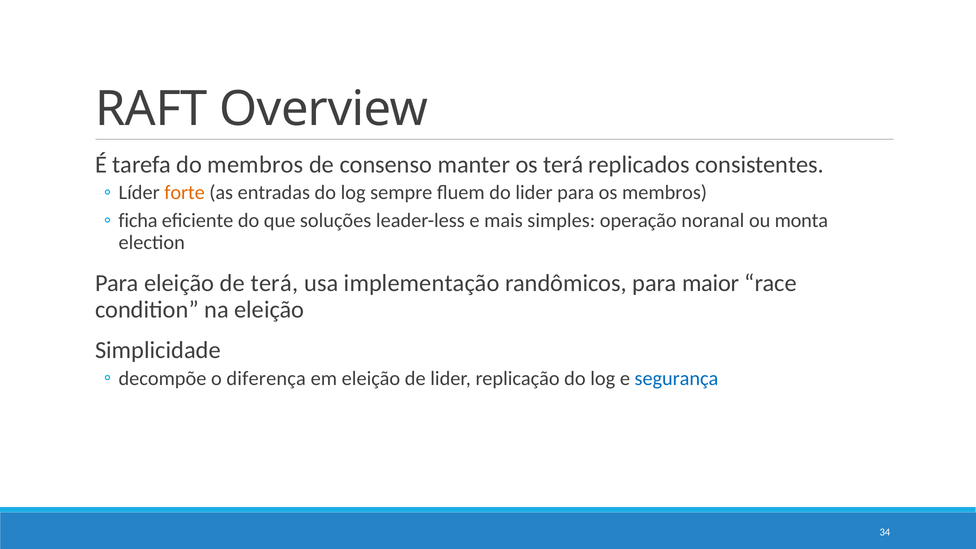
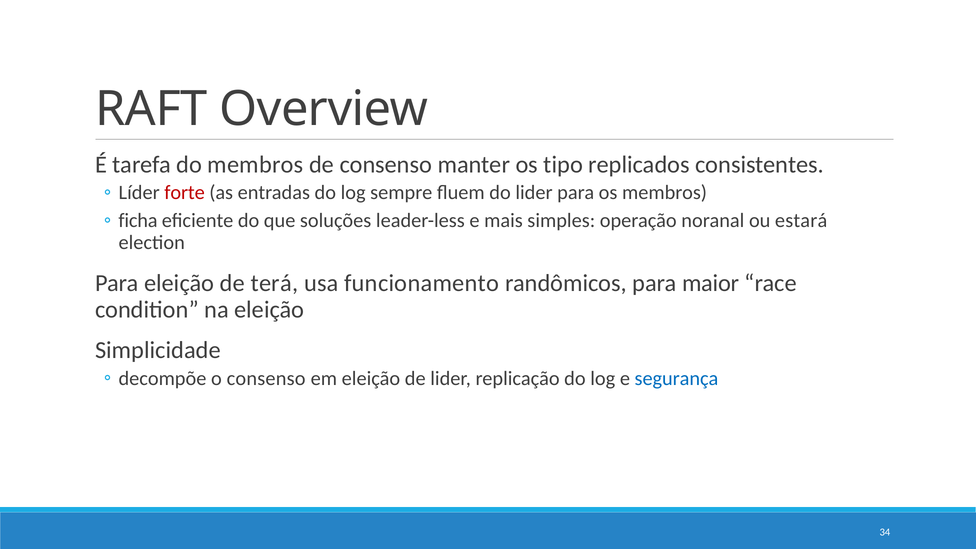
os terá: terá -> tipo
forte colour: orange -> red
monta: monta -> estará
implementação: implementação -> funcionamento
o diferença: diferença -> consenso
